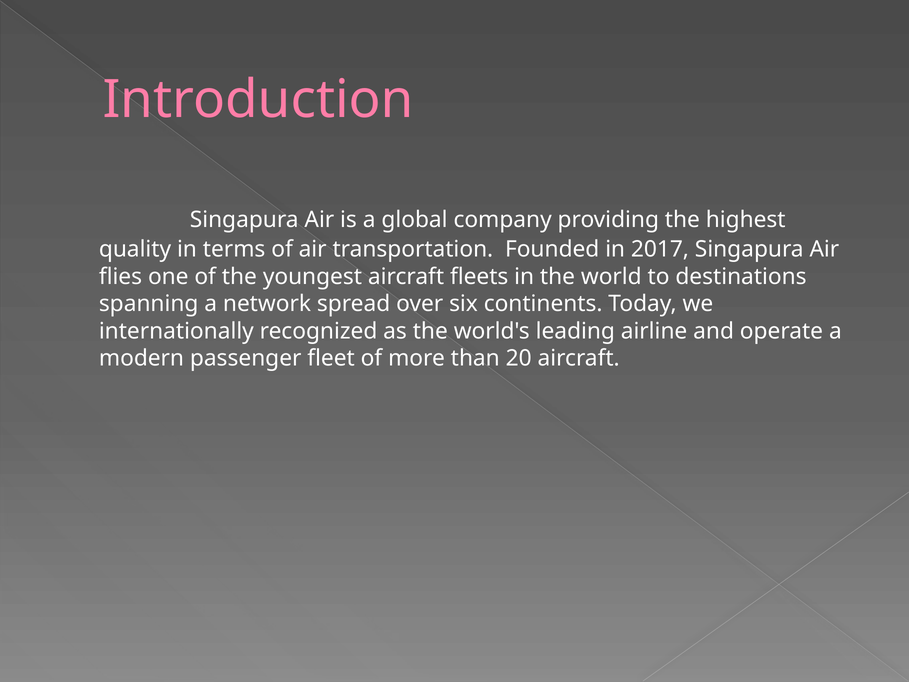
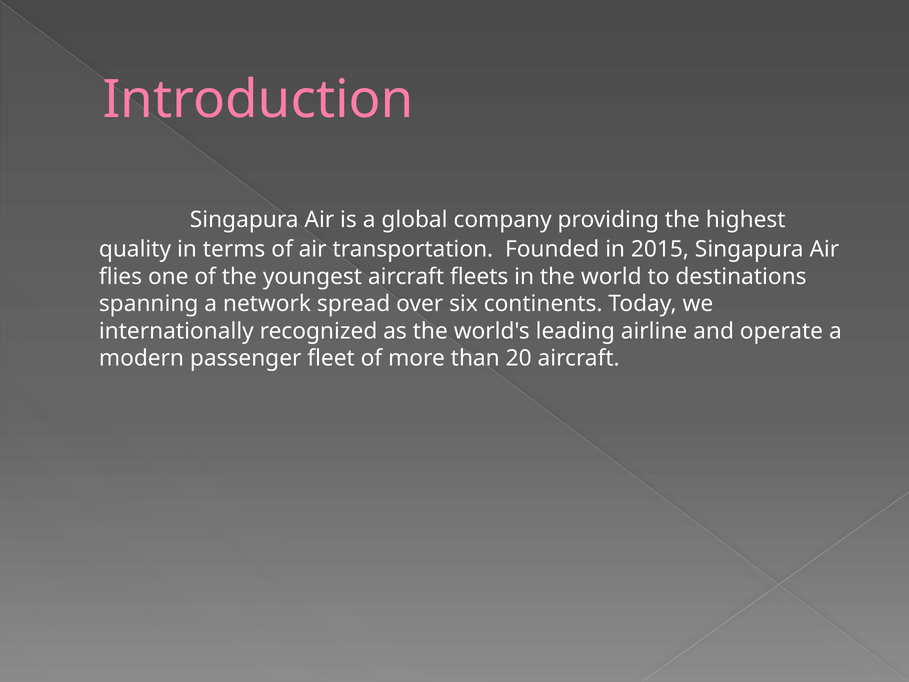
2017: 2017 -> 2015
